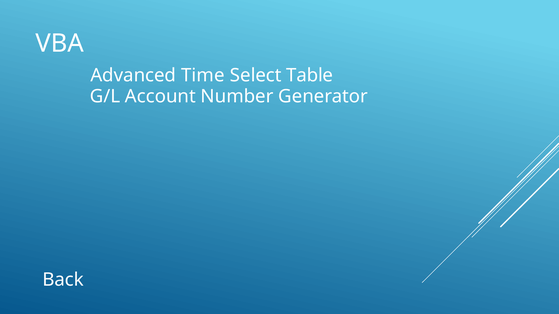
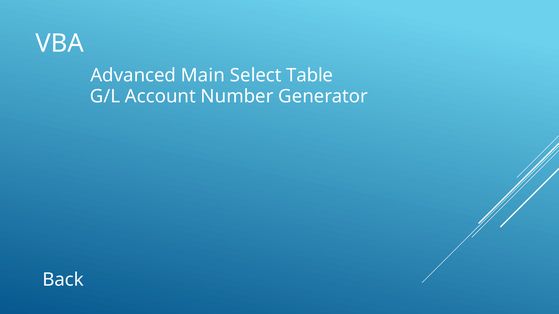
Time: Time -> Main
